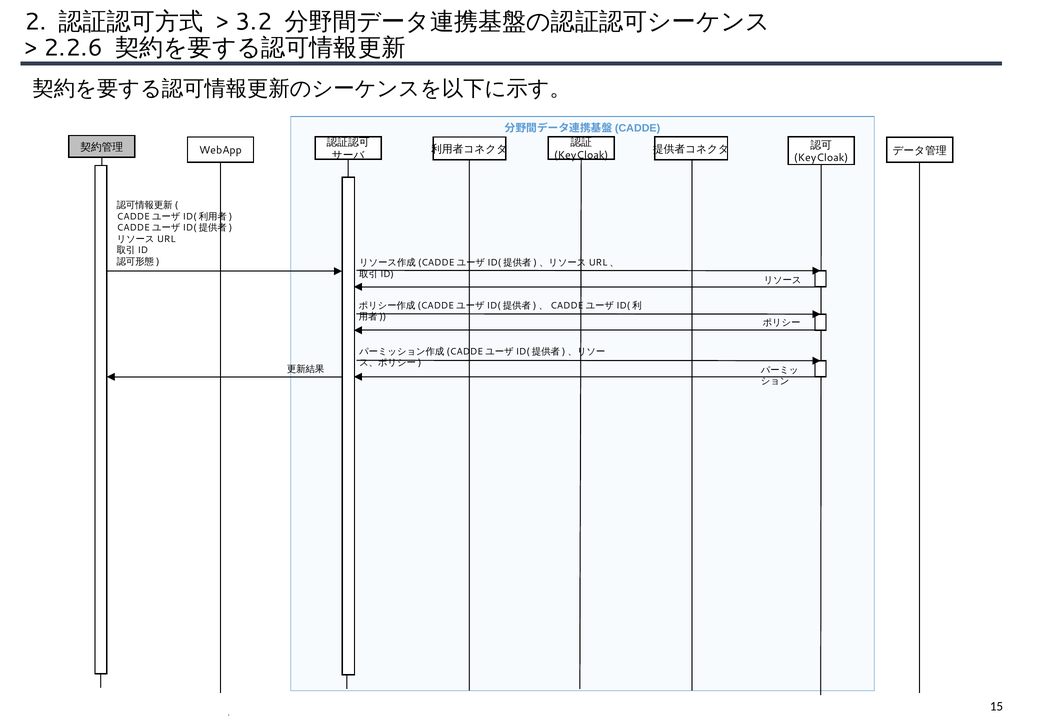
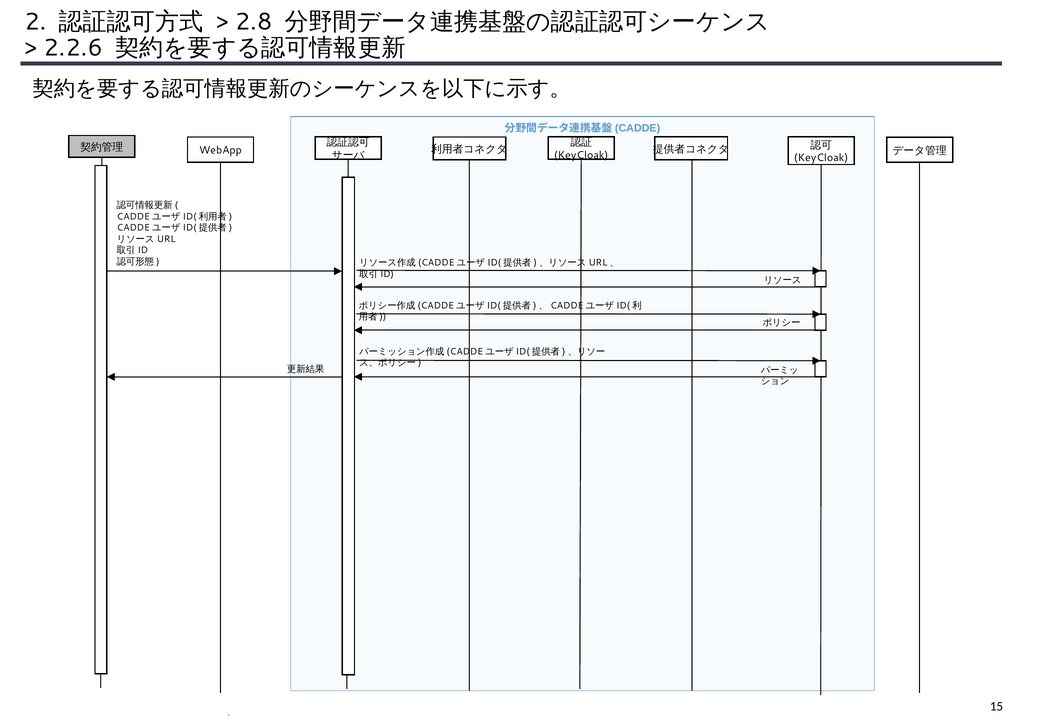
3.2: 3.2 -> 2.8
